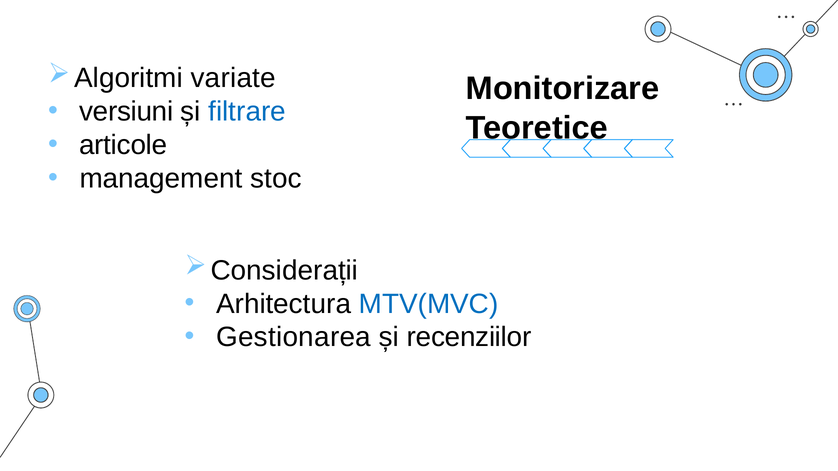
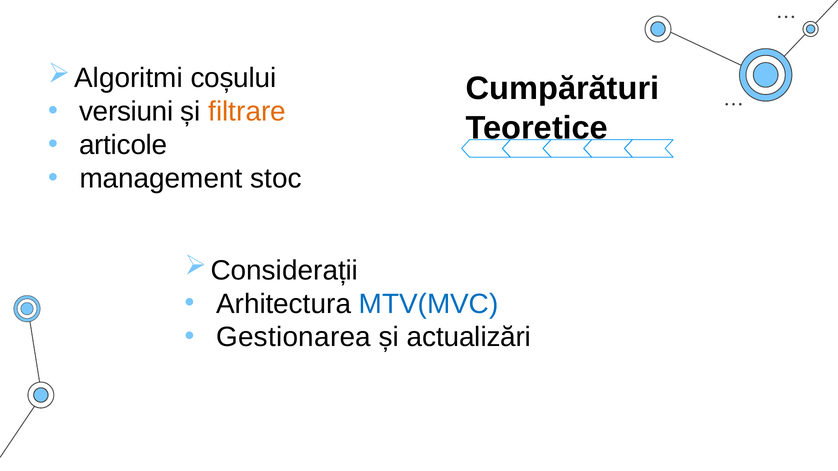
variate: variate -> coșului
Monitorizare: Monitorizare -> Cumpărături
filtrare colour: blue -> orange
recenziilor: recenziilor -> actualizări
